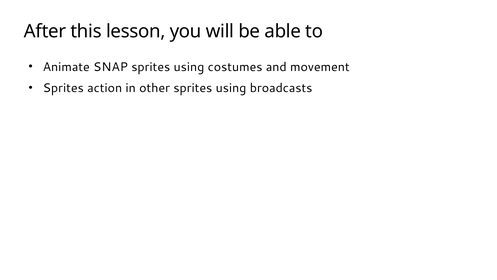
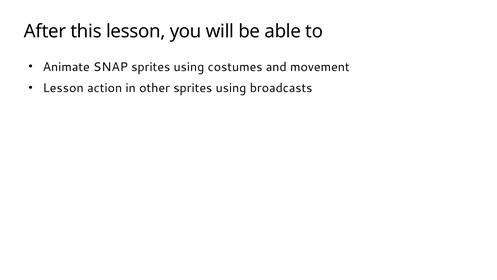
Sprites at (63, 88): Sprites -> Lesson
